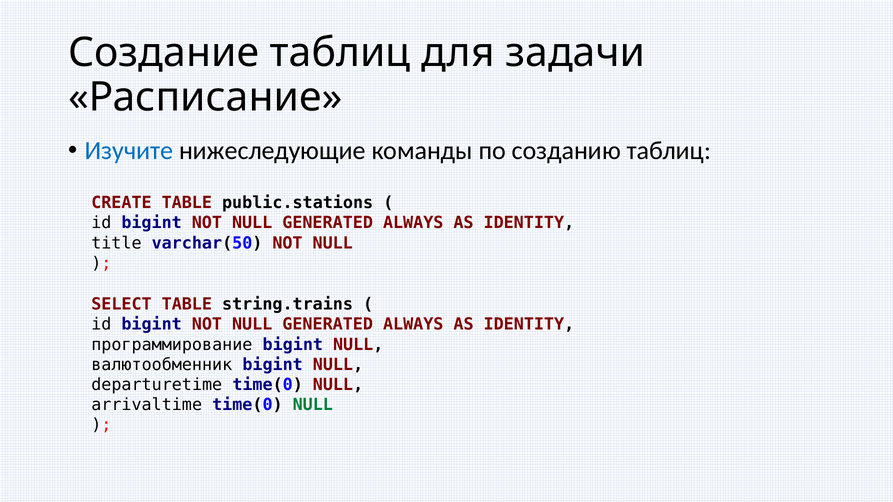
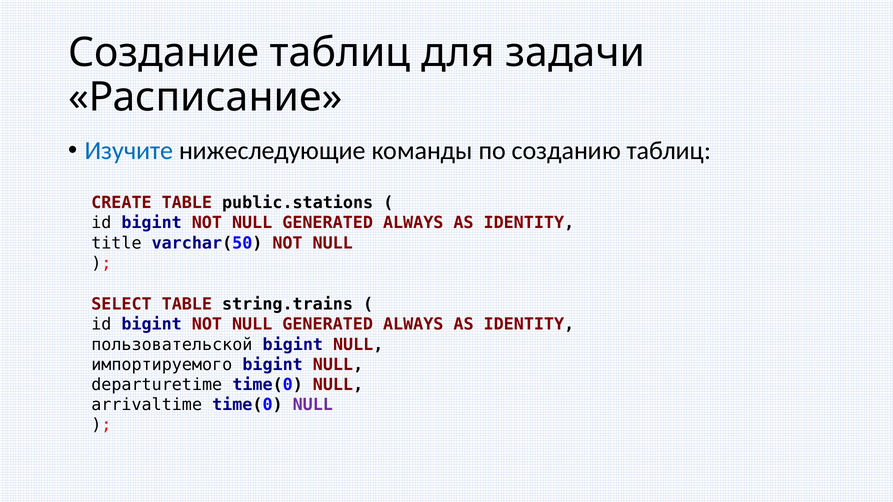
программирование: программирование -> пользовательской
валютообменник: валютообменник -> импортируемого
NULL at (313, 405) colour: green -> purple
